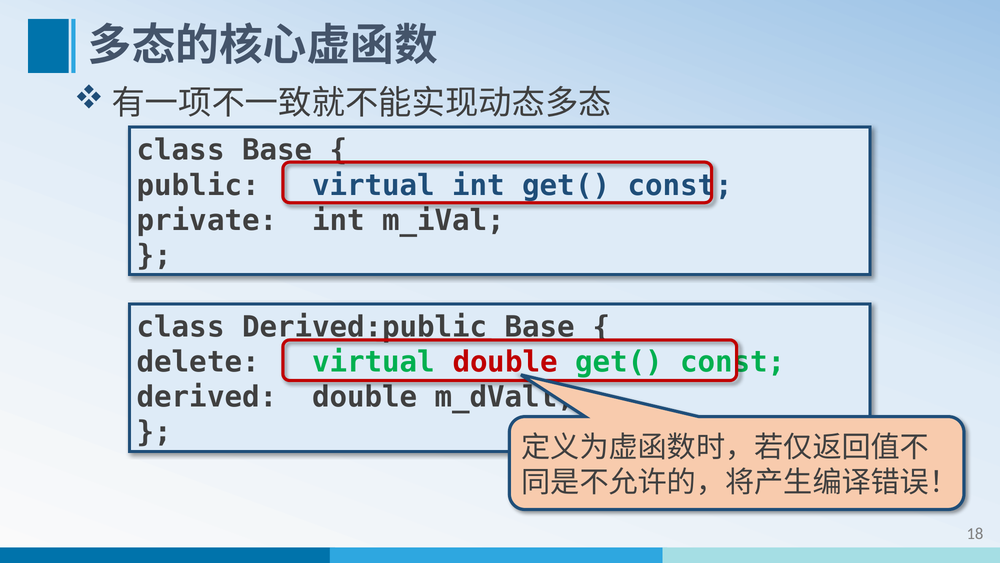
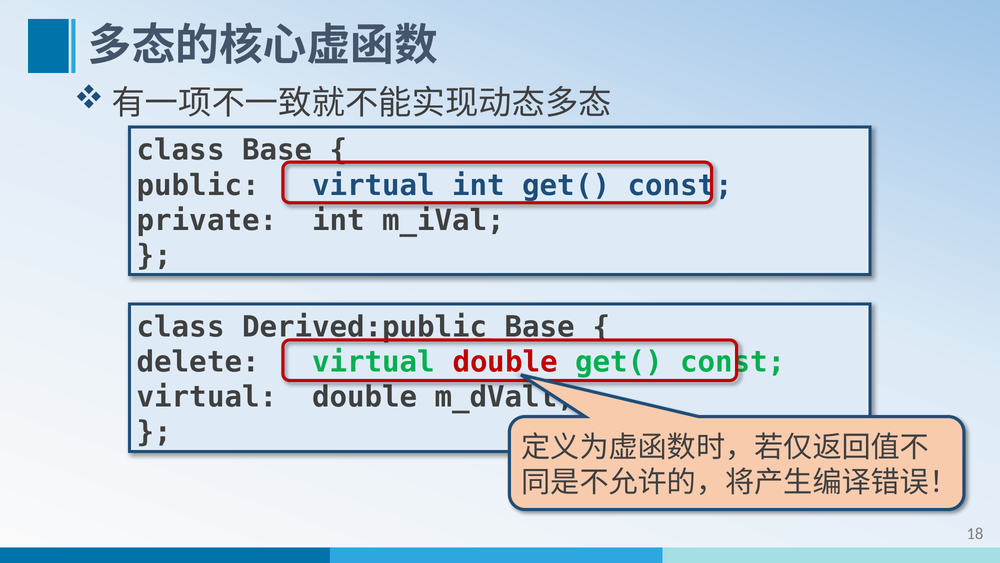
derived at (207, 397): derived -> virtual
